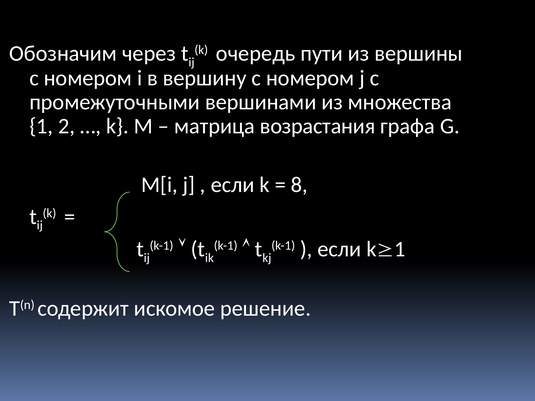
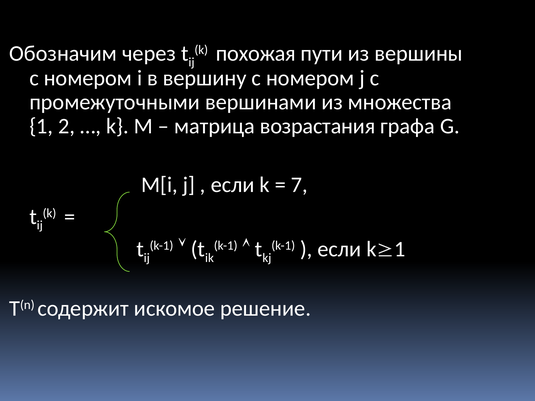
очередь: очередь -> похожая
8: 8 -> 7
